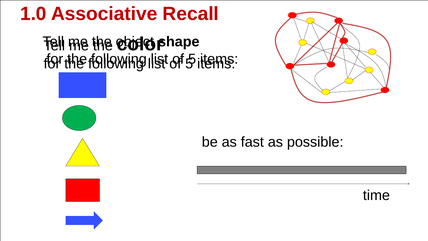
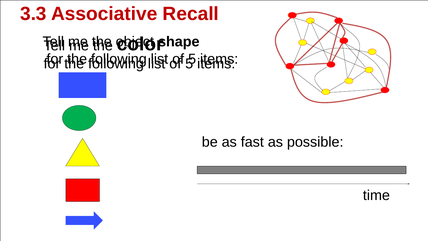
1.0: 1.0 -> 3.3
